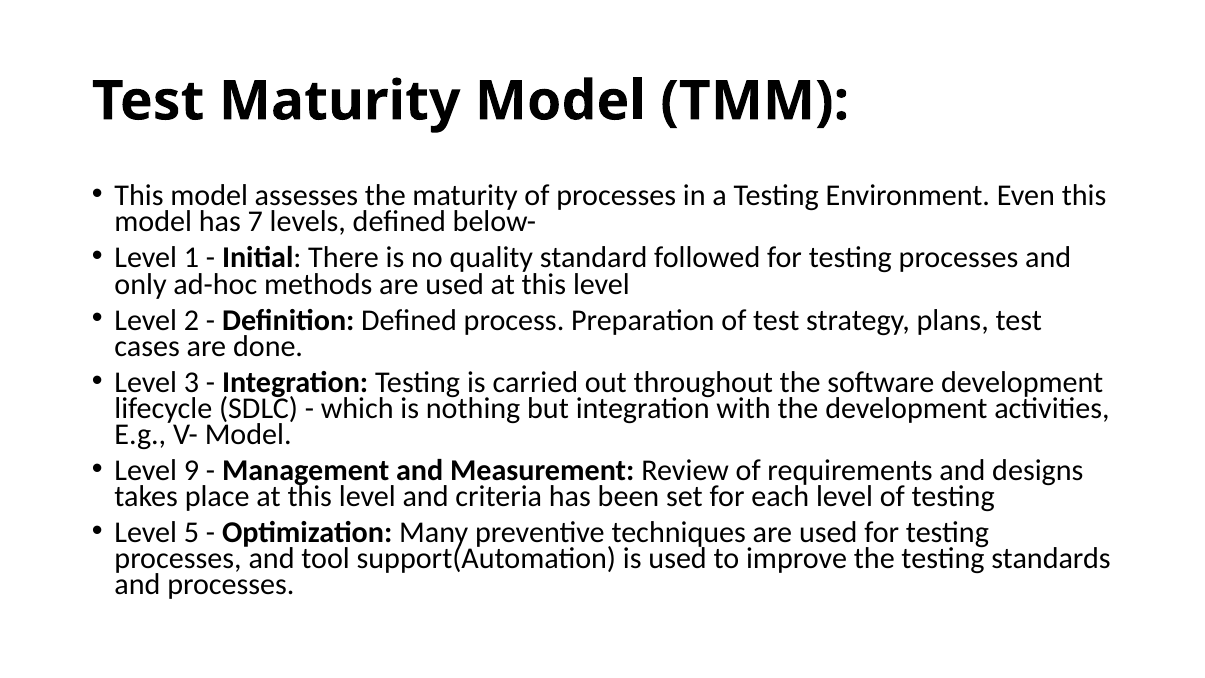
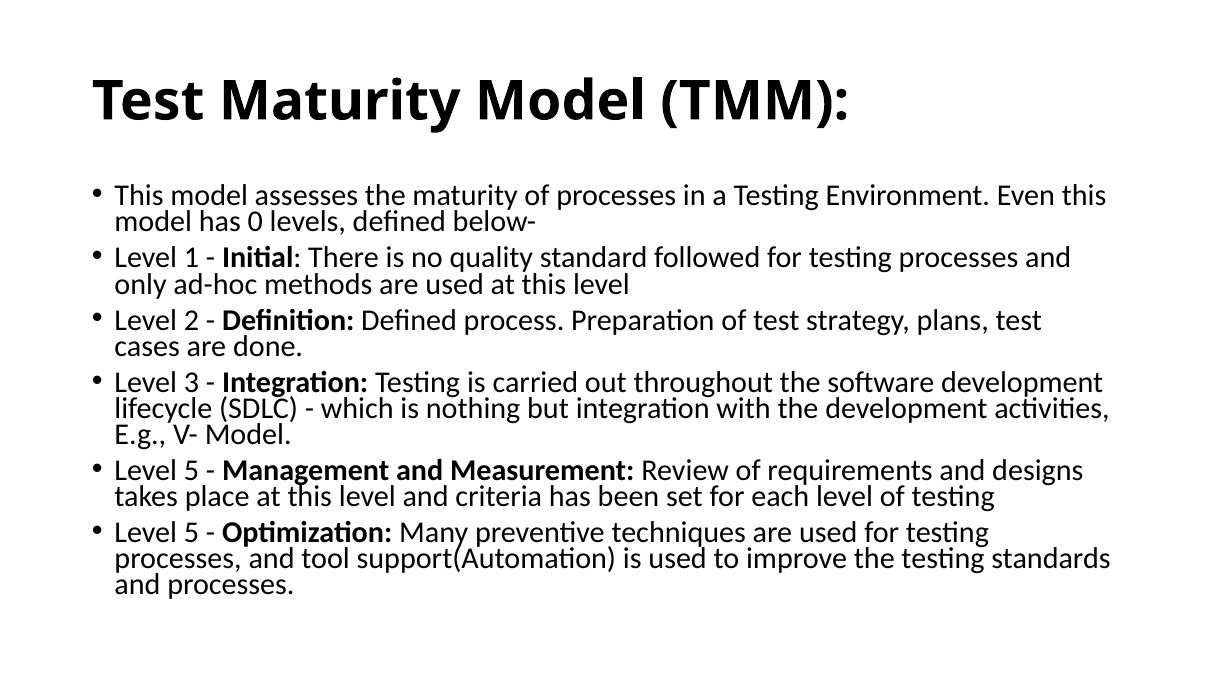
7: 7 -> 0
9 at (192, 470): 9 -> 5
